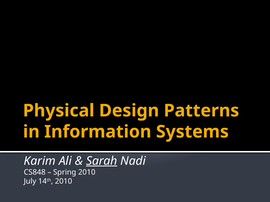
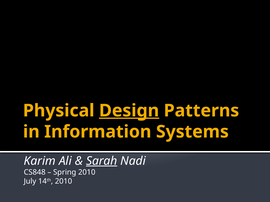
Design underline: none -> present
